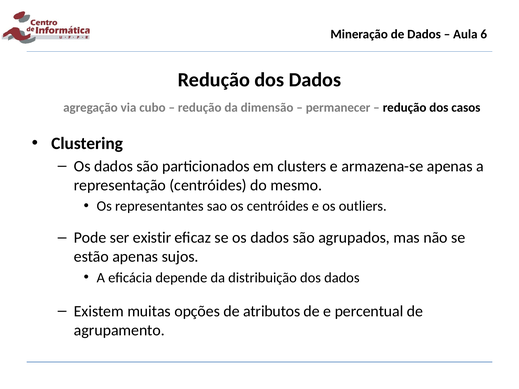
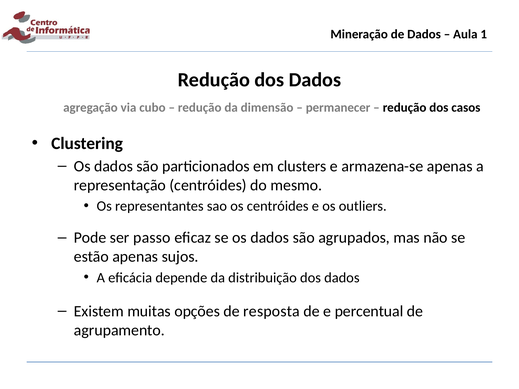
6: 6 -> 1
existir: existir -> passo
atributos: atributos -> resposta
